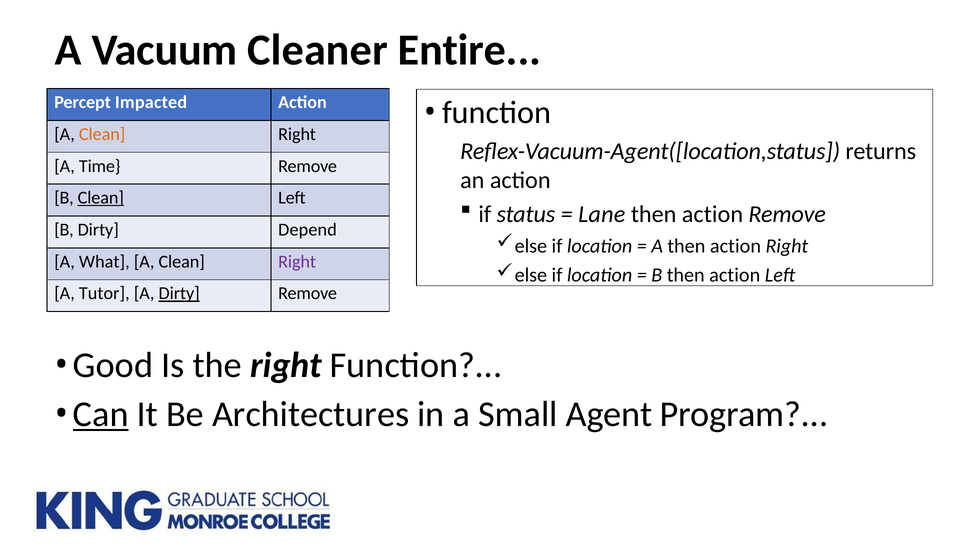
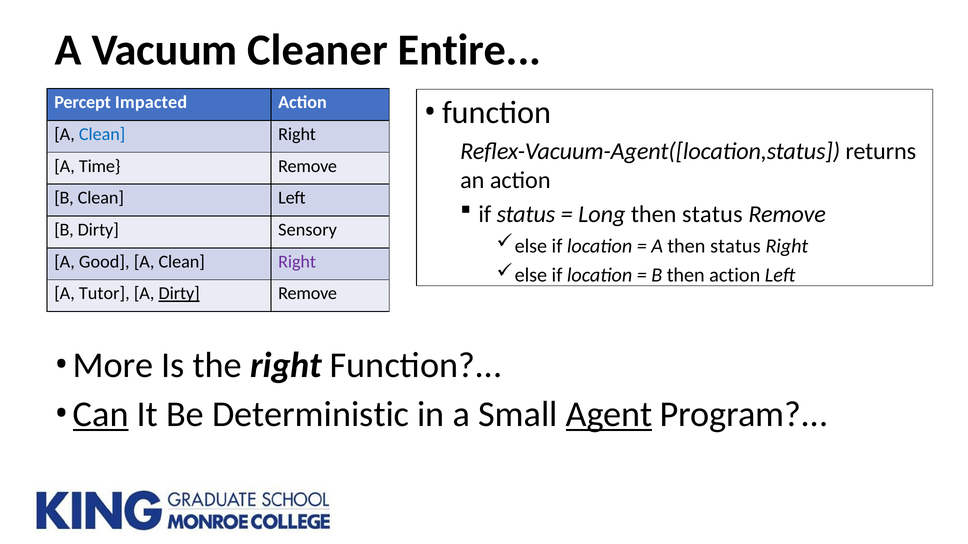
Clean at (102, 134) colour: orange -> blue
Clean at (101, 198) underline: present -> none
Lane: Lane -> Long
action at (712, 215): action -> status
Depend: Depend -> Sensory
A then action: action -> status
What: What -> Good
Good: Good -> More
Architectures: Architectures -> Deterministic
Agent underline: none -> present
